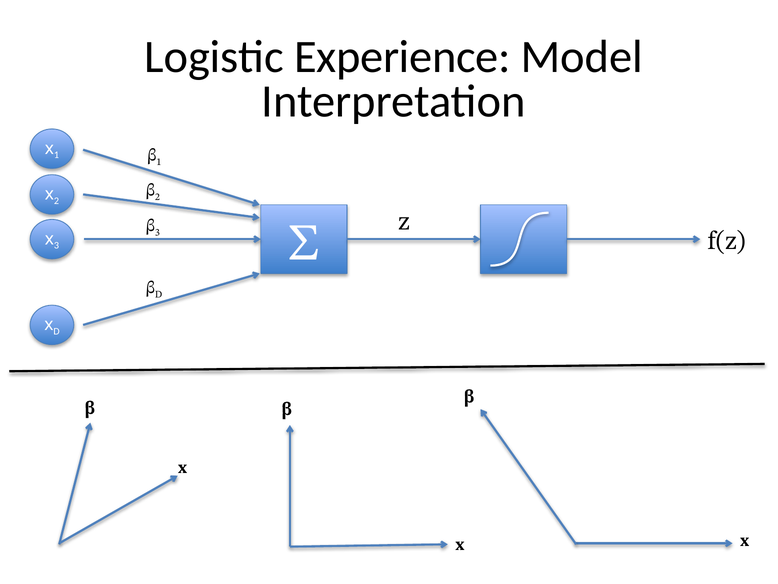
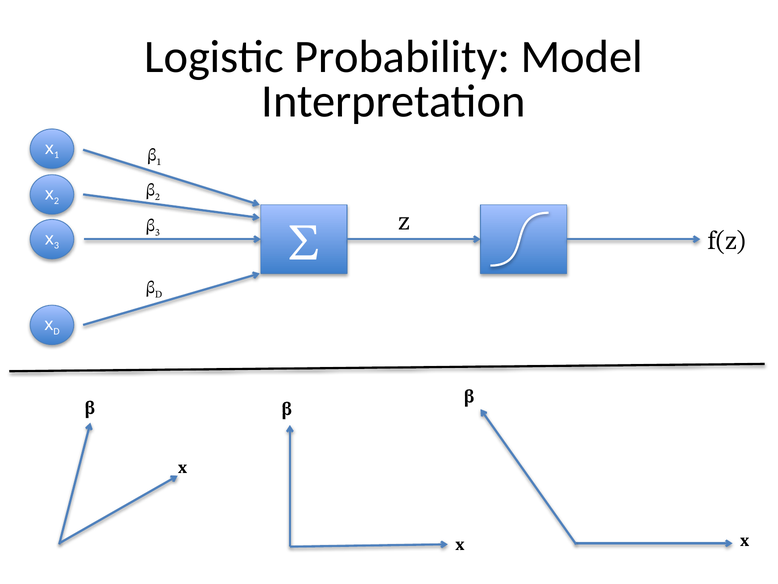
Experience: Experience -> Probability
